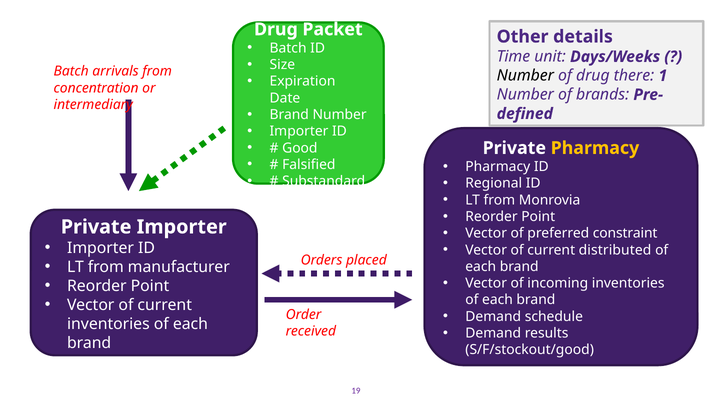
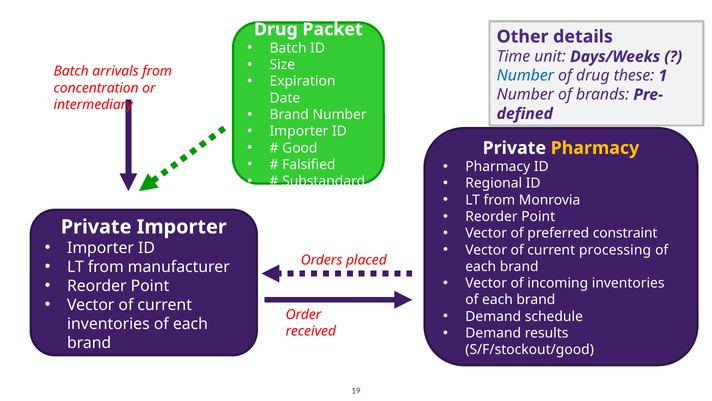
Number at (525, 76) colour: black -> blue
there: there -> these
distributed: distributed -> processing
